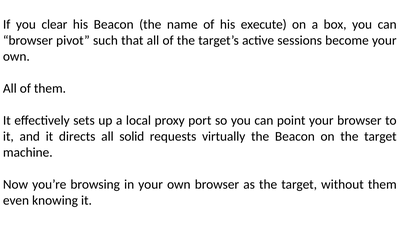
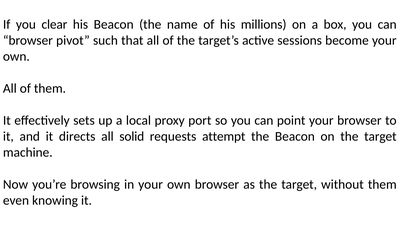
execute: execute -> millions
virtually: virtually -> attempt
